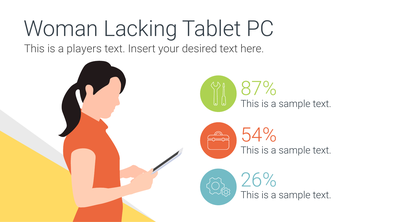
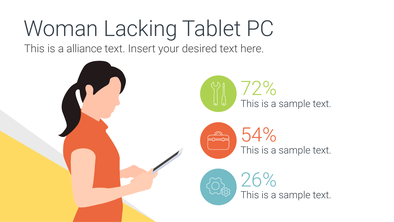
players: players -> alliance
87%: 87% -> 72%
